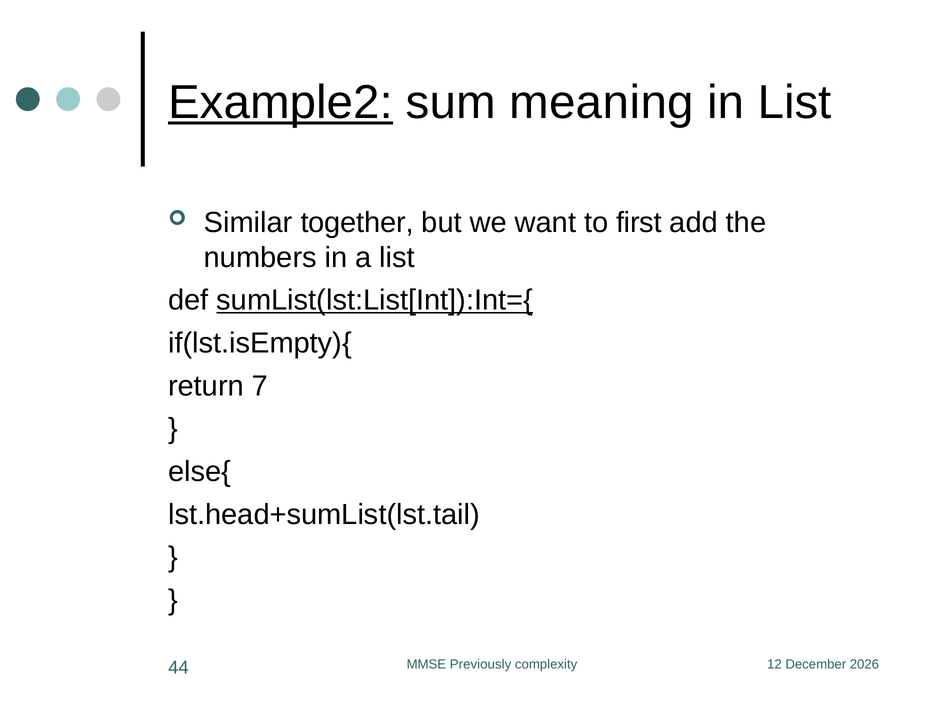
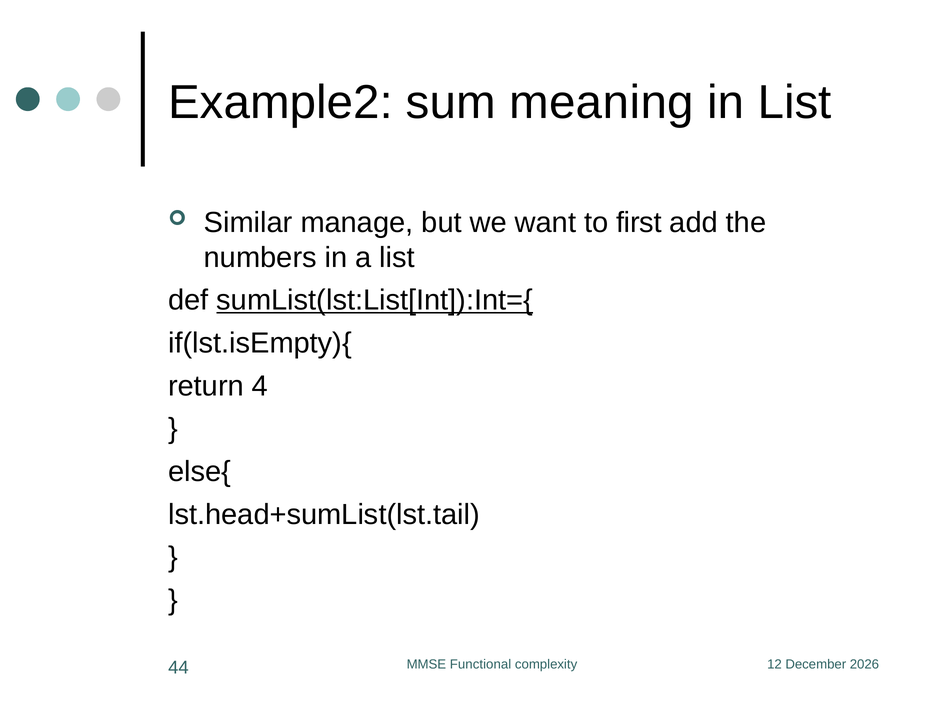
Example2 underline: present -> none
together: together -> manage
7: 7 -> 4
Previously: Previously -> Functional
